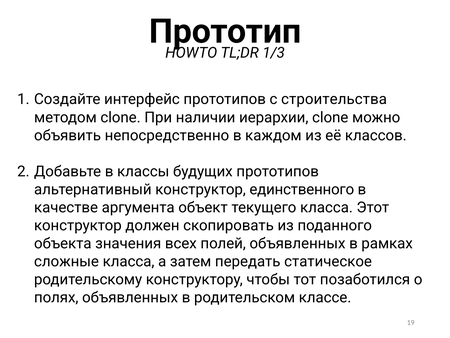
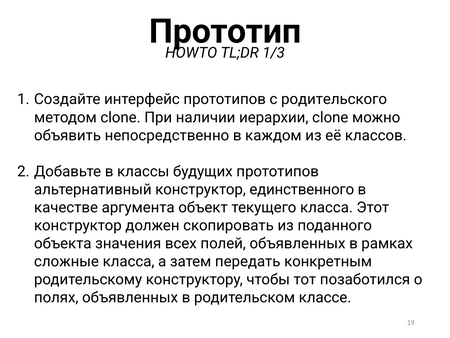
строительства: строительства -> родительского
статическое: статическое -> конкретным
